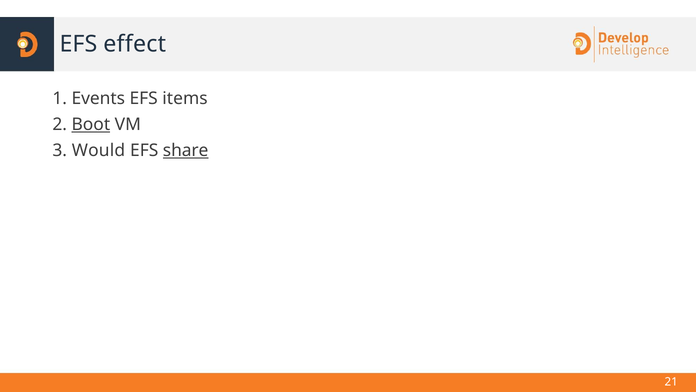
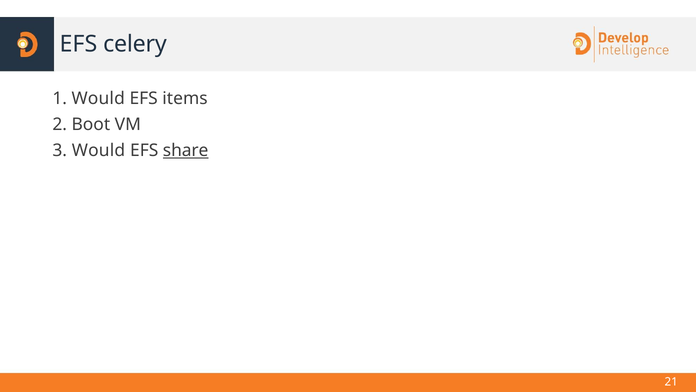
effect: effect -> celery
1 Events: Events -> Would
Boot underline: present -> none
